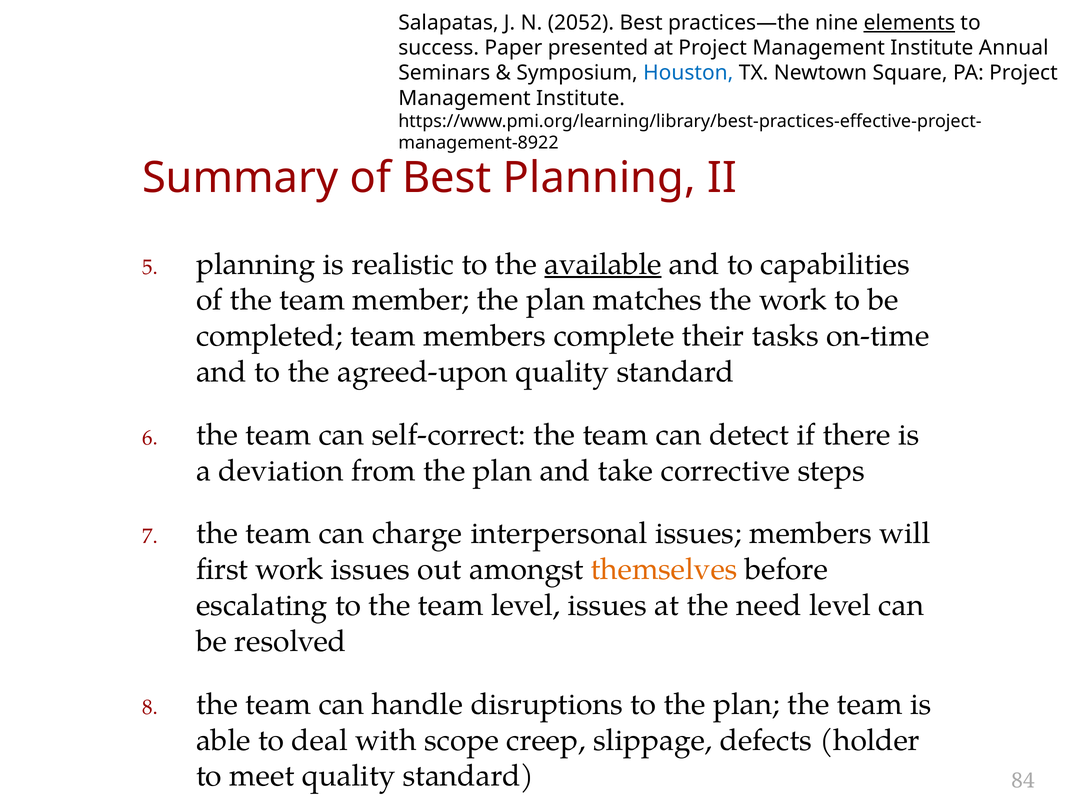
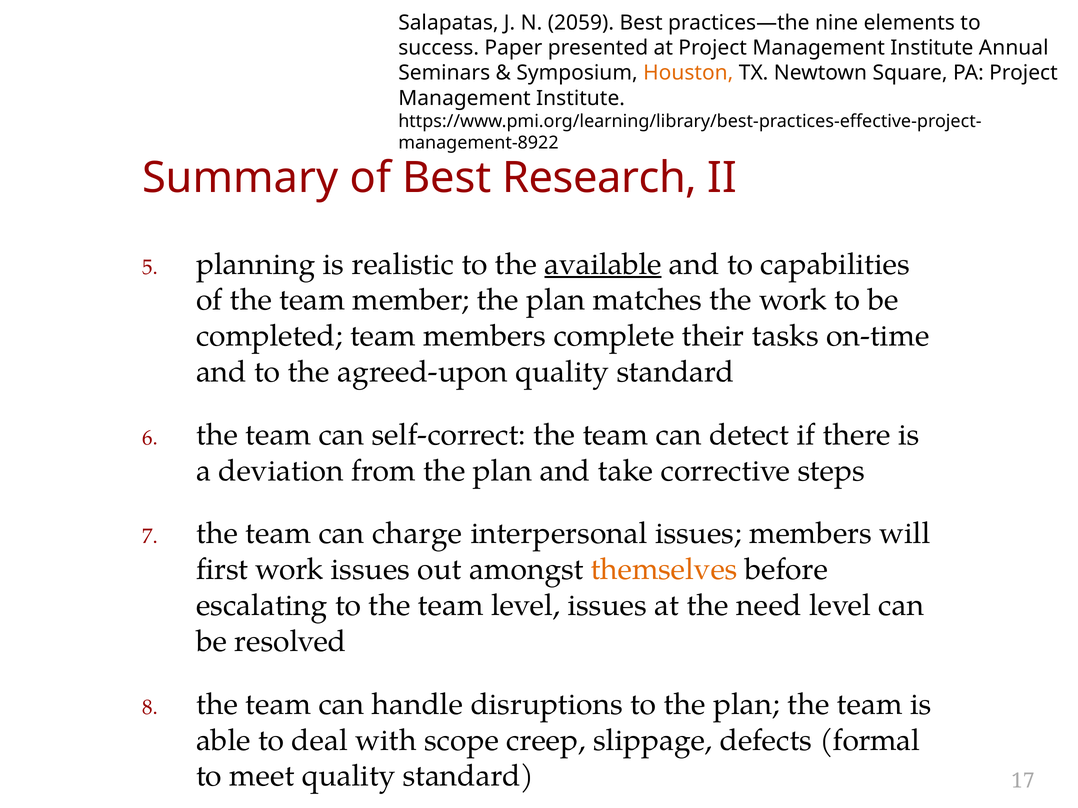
2052: 2052 -> 2059
elements underline: present -> none
Houston colour: blue -> orange
Best Planning: Planning -> Research
holder: holder -> formal
84: 84 -> 17
